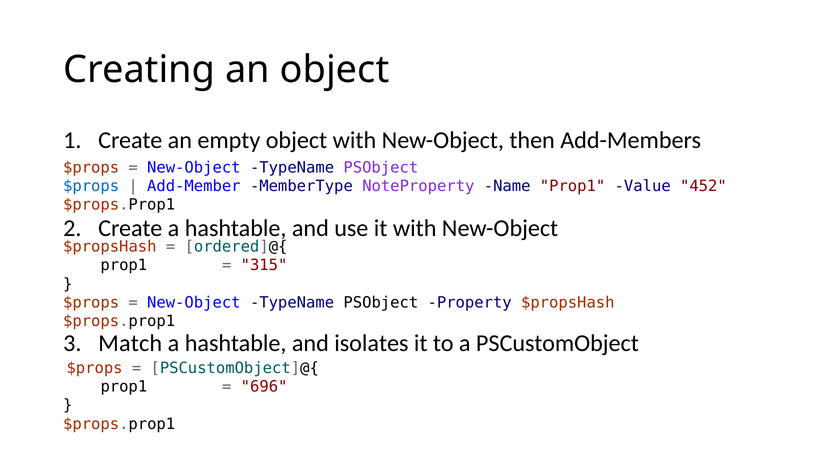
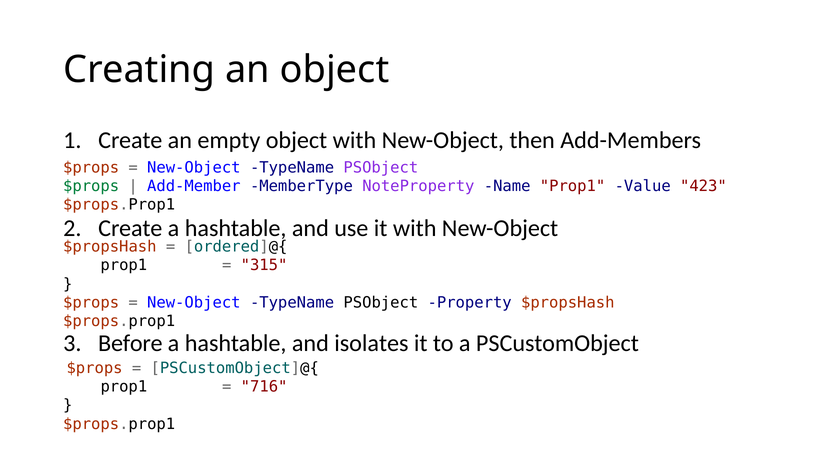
$props at (91, 186) colour: blue -> green
452: 452 -> 423
Match: Match -> Before
696: 696 -> 716
